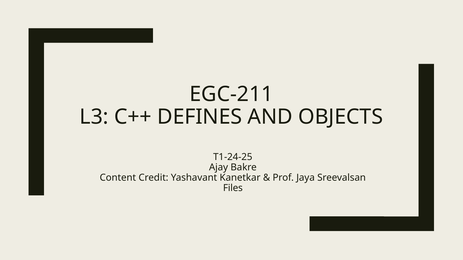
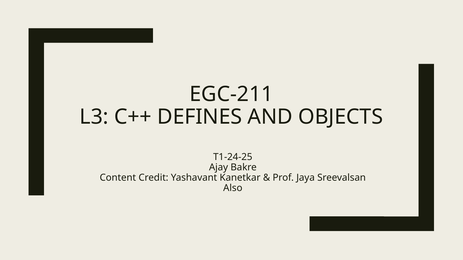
Files: Files -> Also
